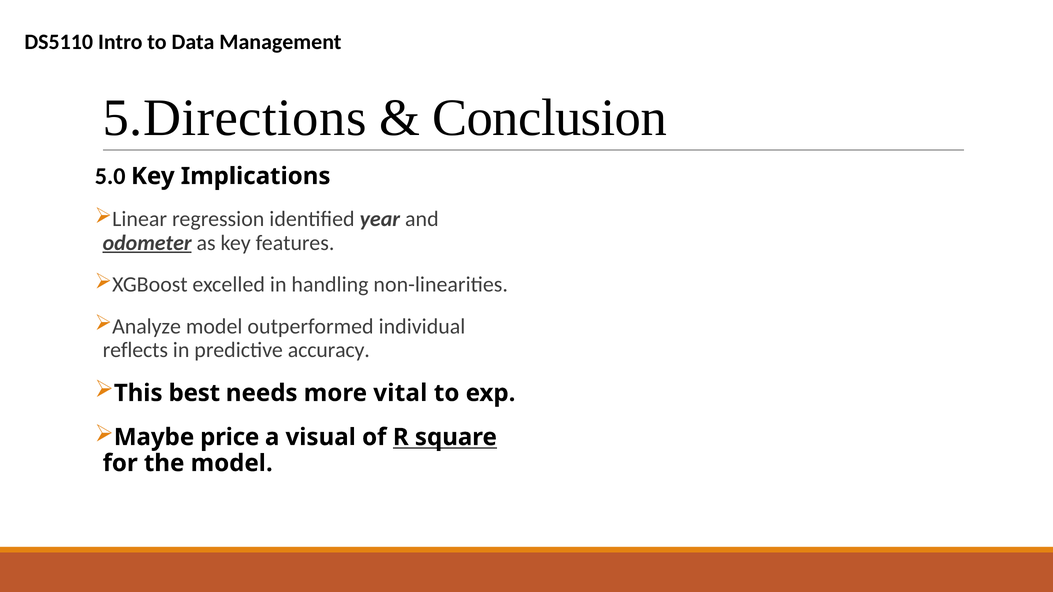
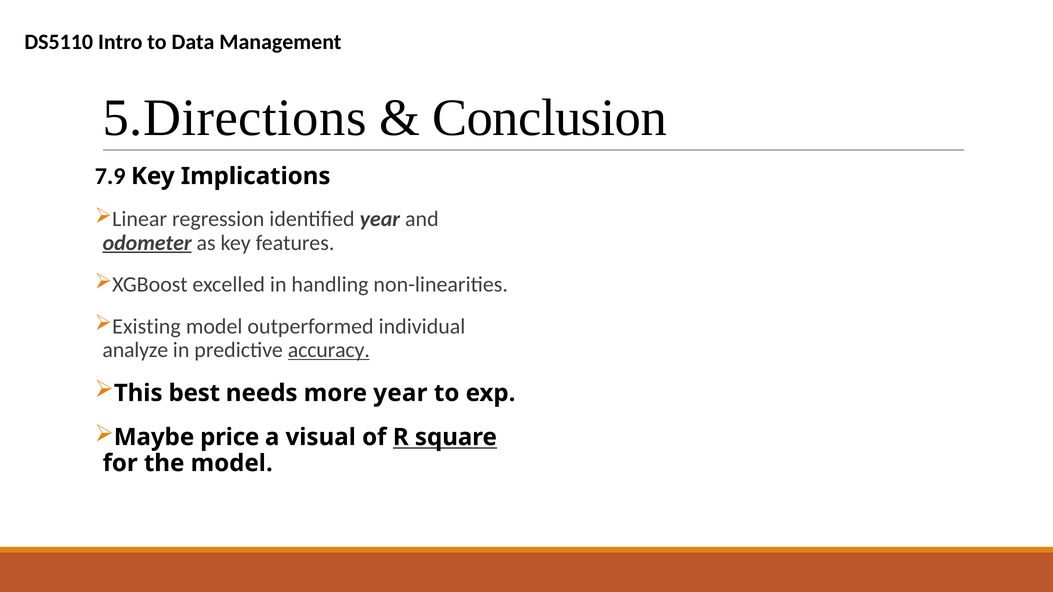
5.0: 5.0 -> 7.9
Analyze: Analyze -> Existing
reflects: reflects -> analyze
accuracy underline: none -> present
more vital: vital -> year
